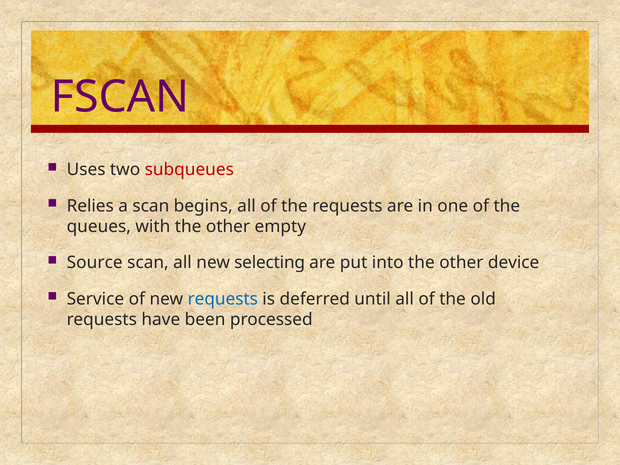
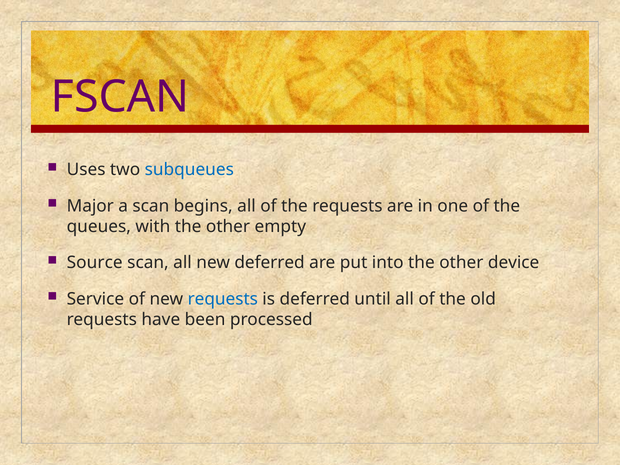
subqueues colour: red -> blue
Relies: Relies -> Major
new selecting: selecting -> deferred
